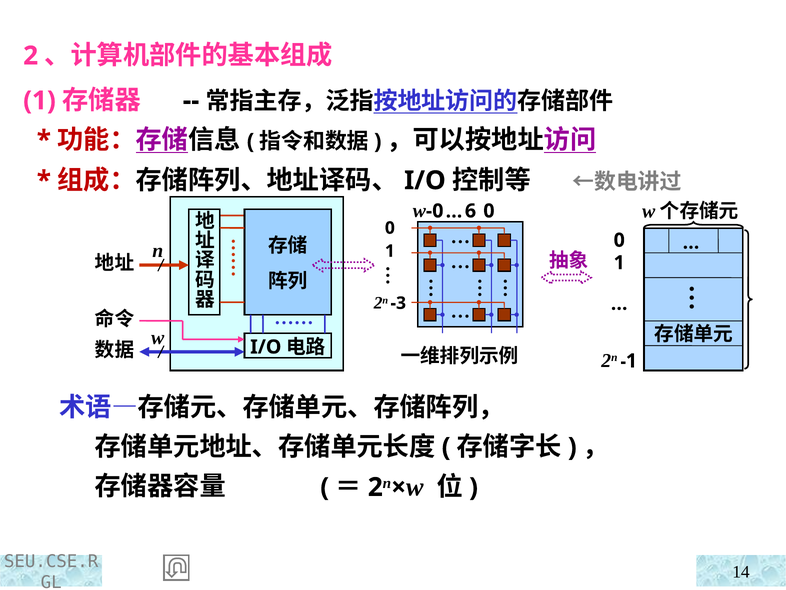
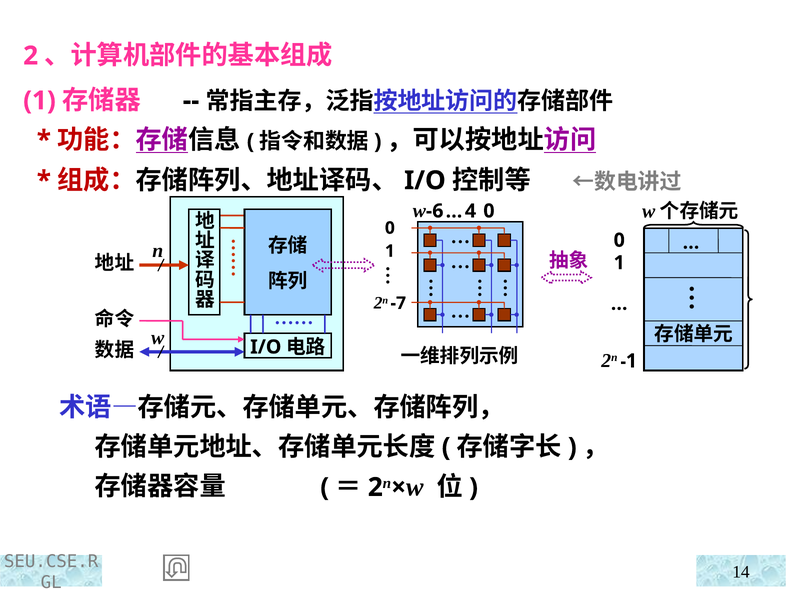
-0: -0 -> -6
6: 6 -> 4
-3: -3 -> -7
